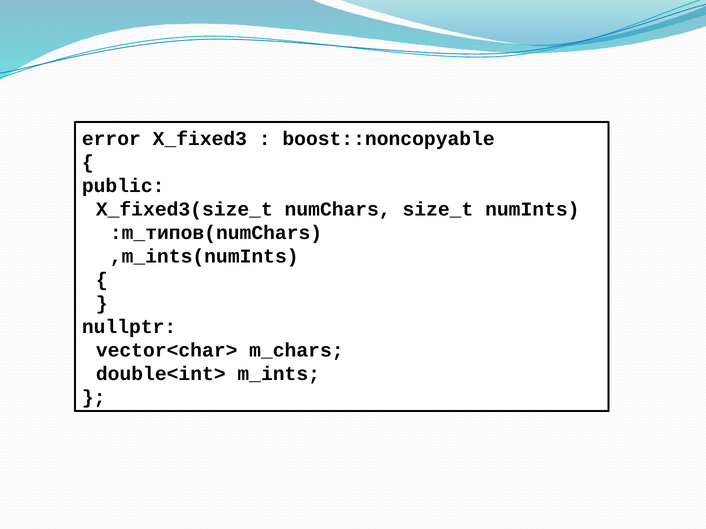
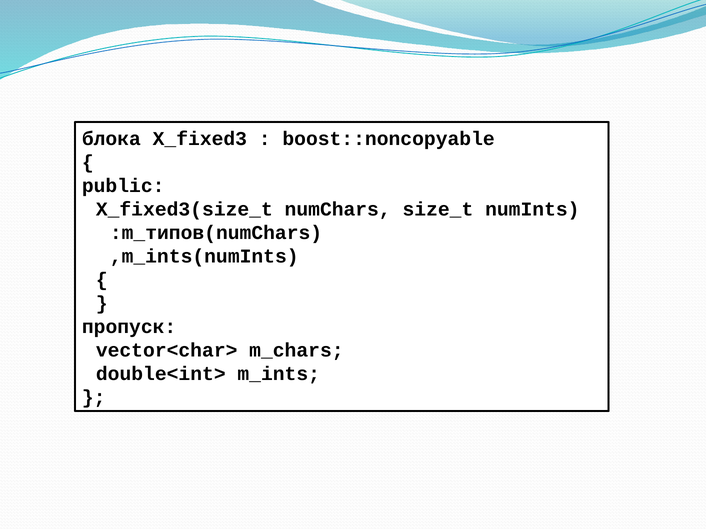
error: error -> блока
nullptr: nullptr -> пропуск
